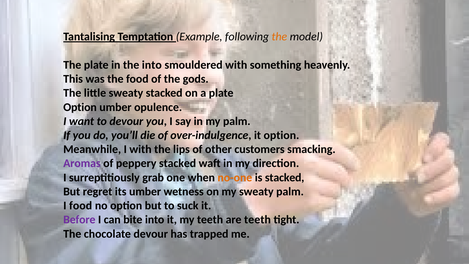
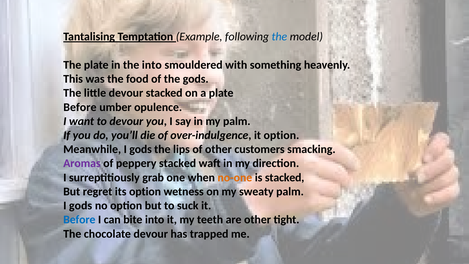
the at (279, 37) colour: orange -> blue
little sweaty: sweaty -> devour
Option at (80, 107): Option -> Before
Meanwhile I with: with -> gods
its umber: umber -> option
food at (81, 206): food -> gods
Before at (79, 220) colour: purple -> blue
are teeth: teeth -> other
